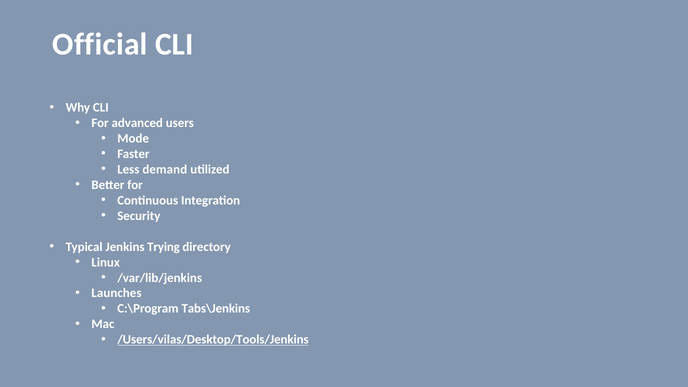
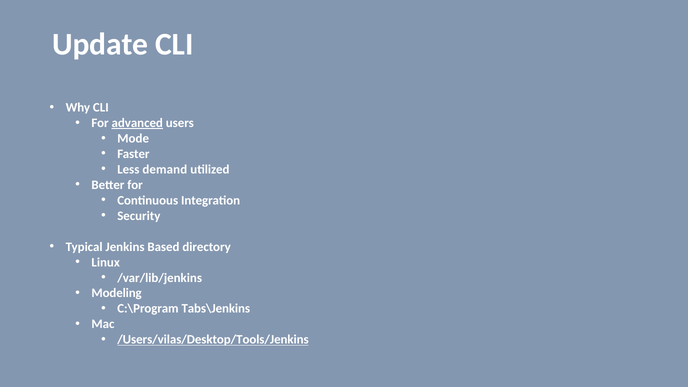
Official: Official -> Update
advanced underline: none -> present
Trying: Trying -> Based
Launches: Launches -> Modeling
